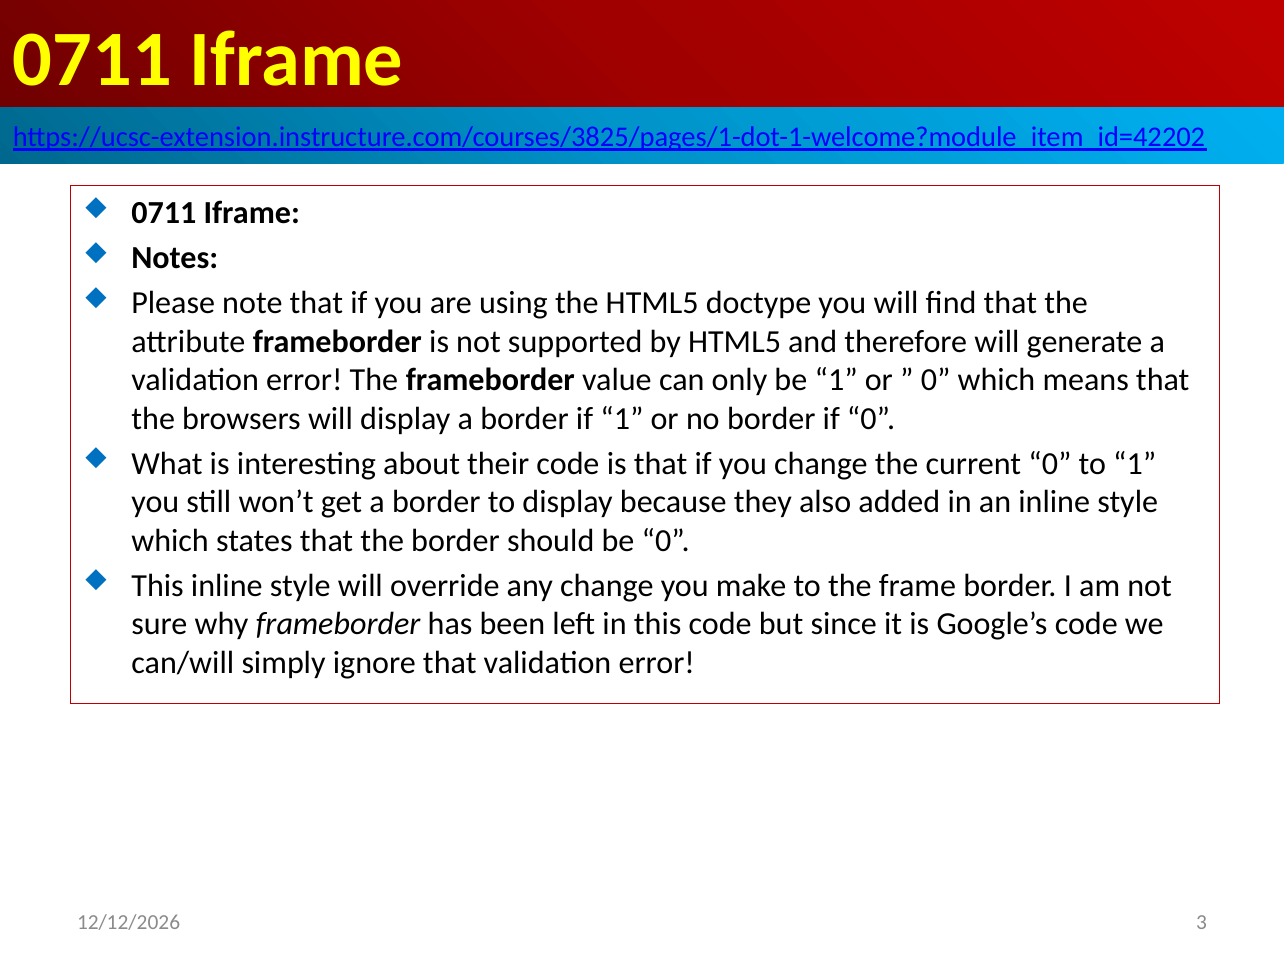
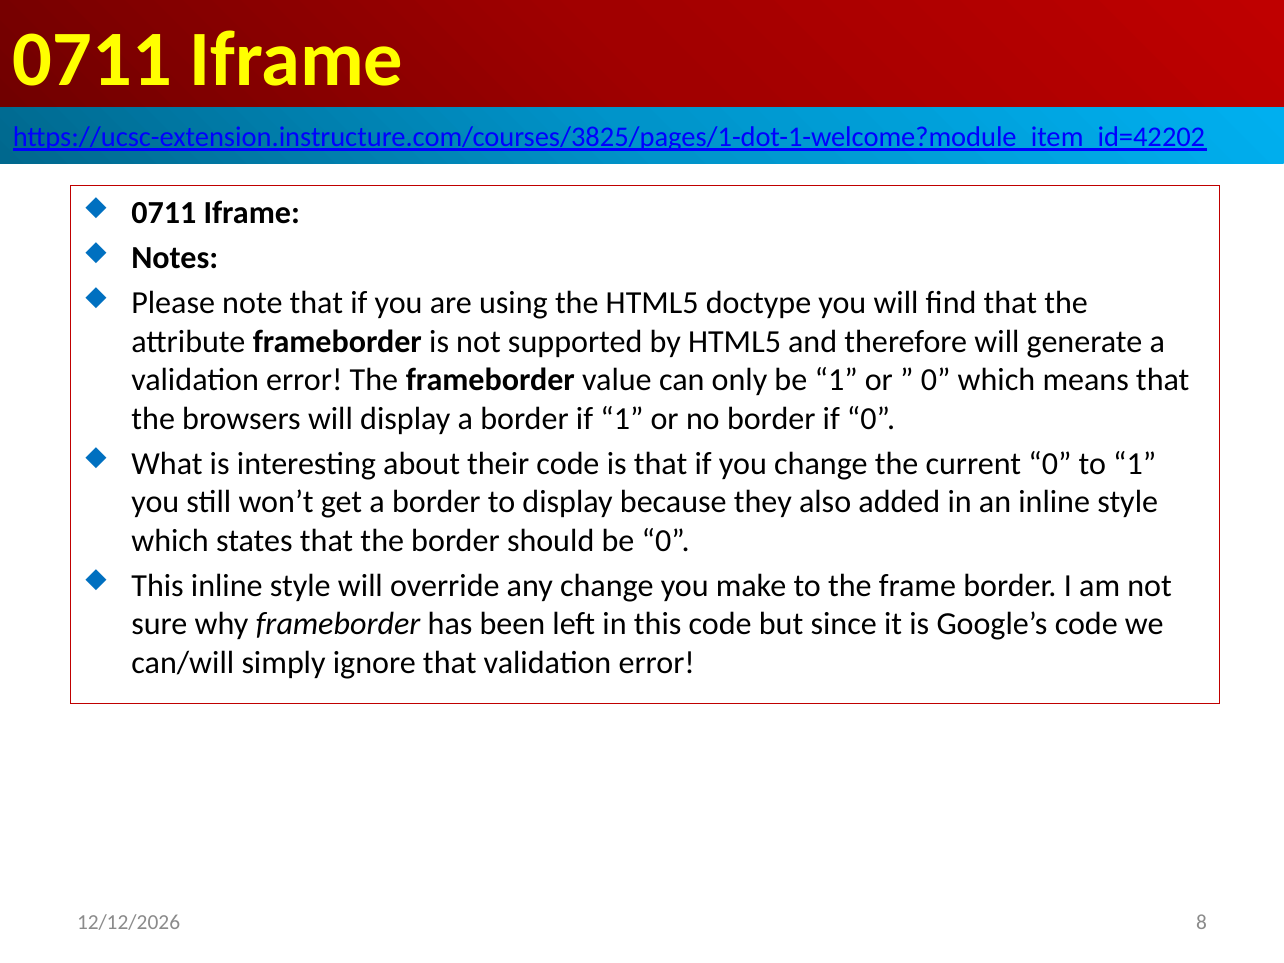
3: 3 -> 8
